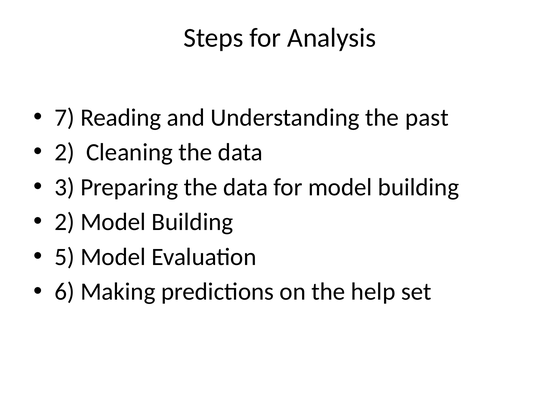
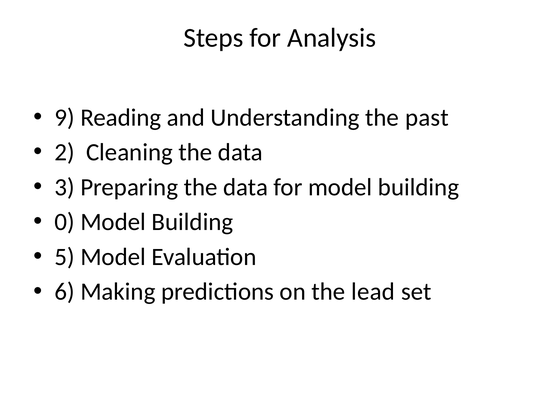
7: 7 -> 9
2 at (65, 222): 2 -> 0
help: help -> lead
